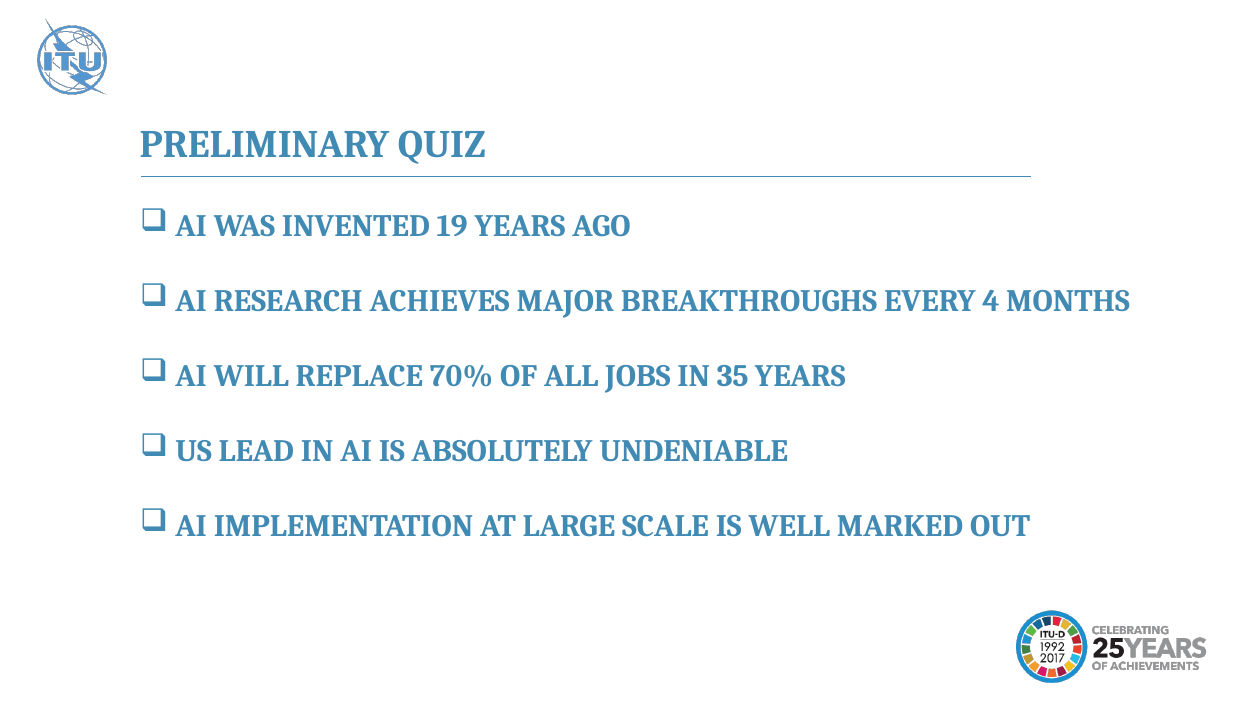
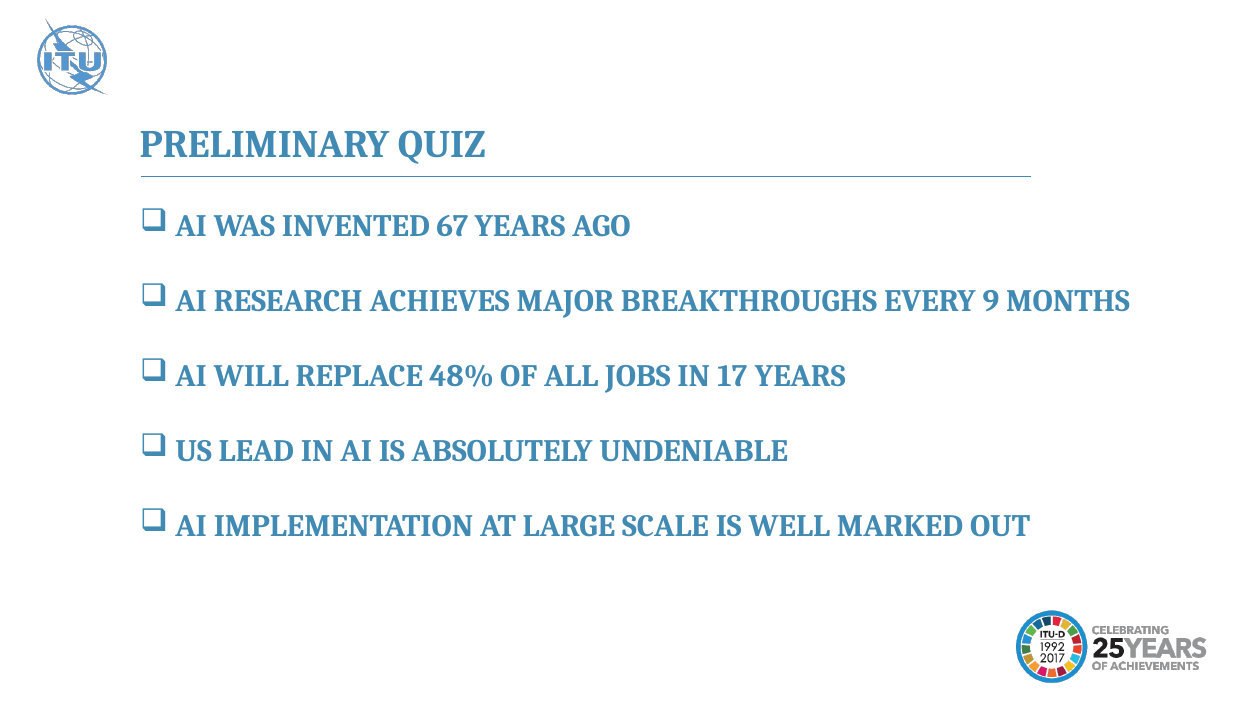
19: 19 -> 67
4: 4 -> 9
70%: 70% -> 48%
35: 35 -> 17
